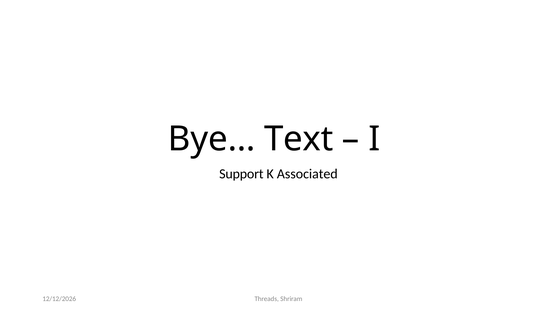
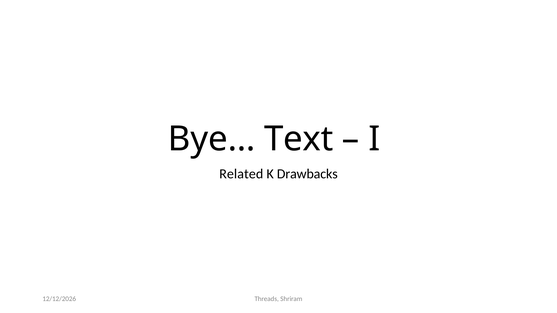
Support: Support -> Related
Associated: Associated -> Drawbacks
